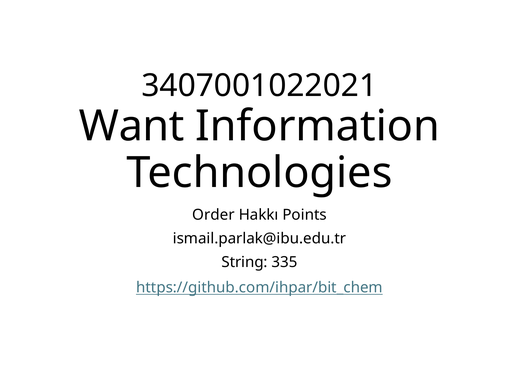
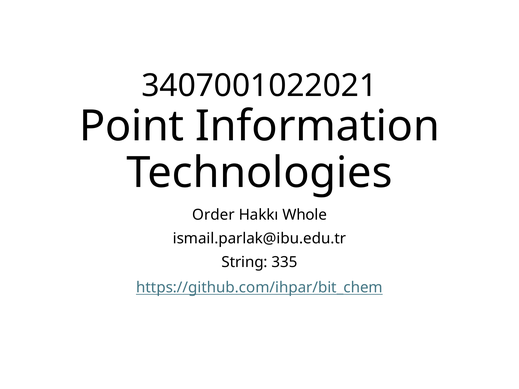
Want: Want -> Point
Points: Points -> Whole
